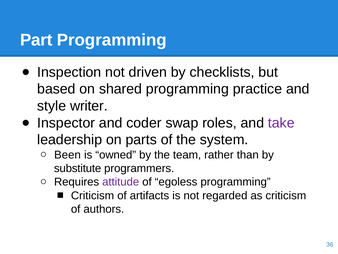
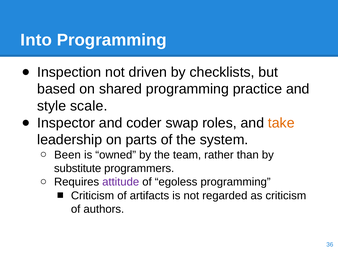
Part: Part -> Into
writer: writer -> scale
take colour: purple -> orange
